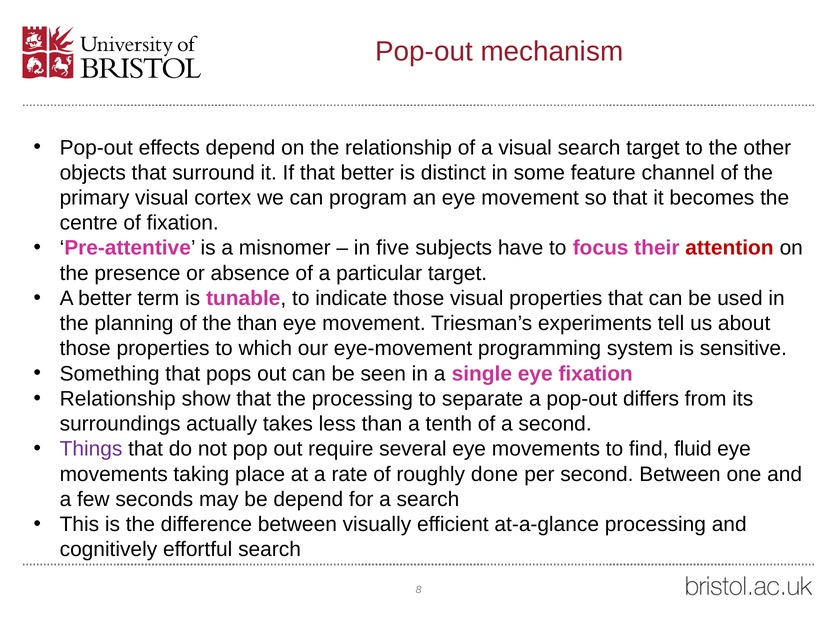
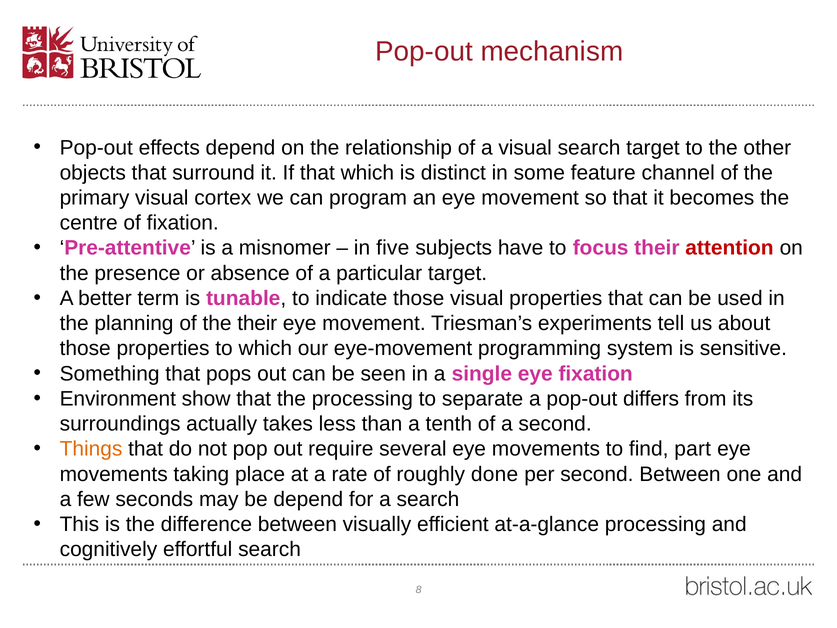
that better: better -> which
the than: than -> their
Relationship at (118, 399): Relationship -> Environment
Things colour: purple -> orange
fluid: fluid -> part
